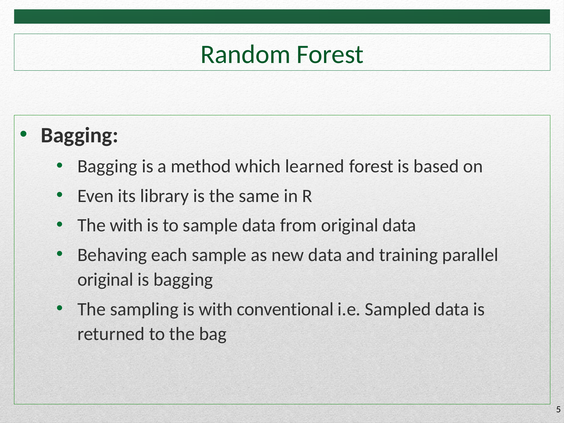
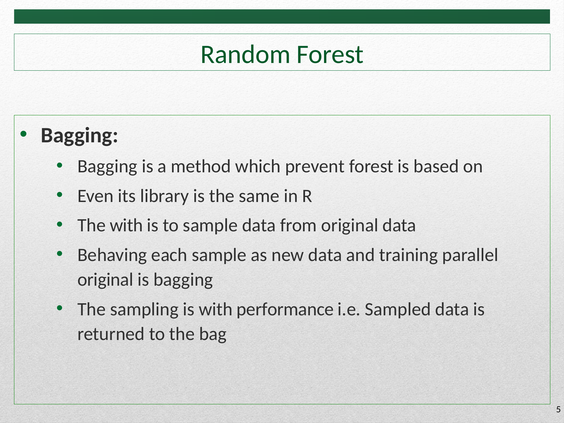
learned: learned -> prevent
conventional: conventional -> performance
